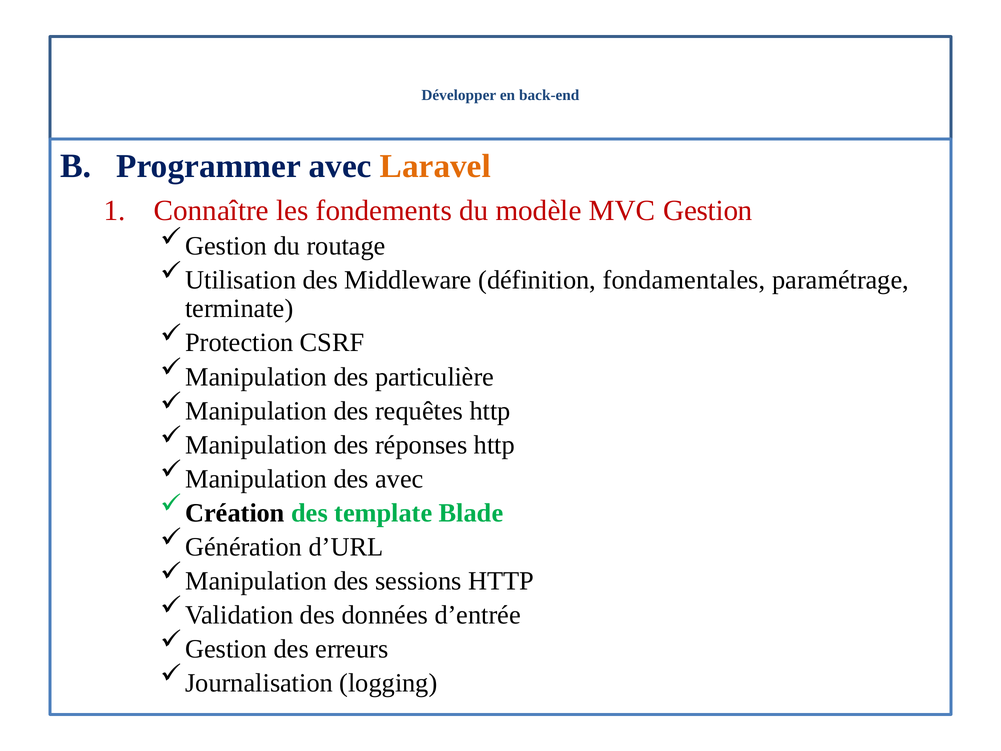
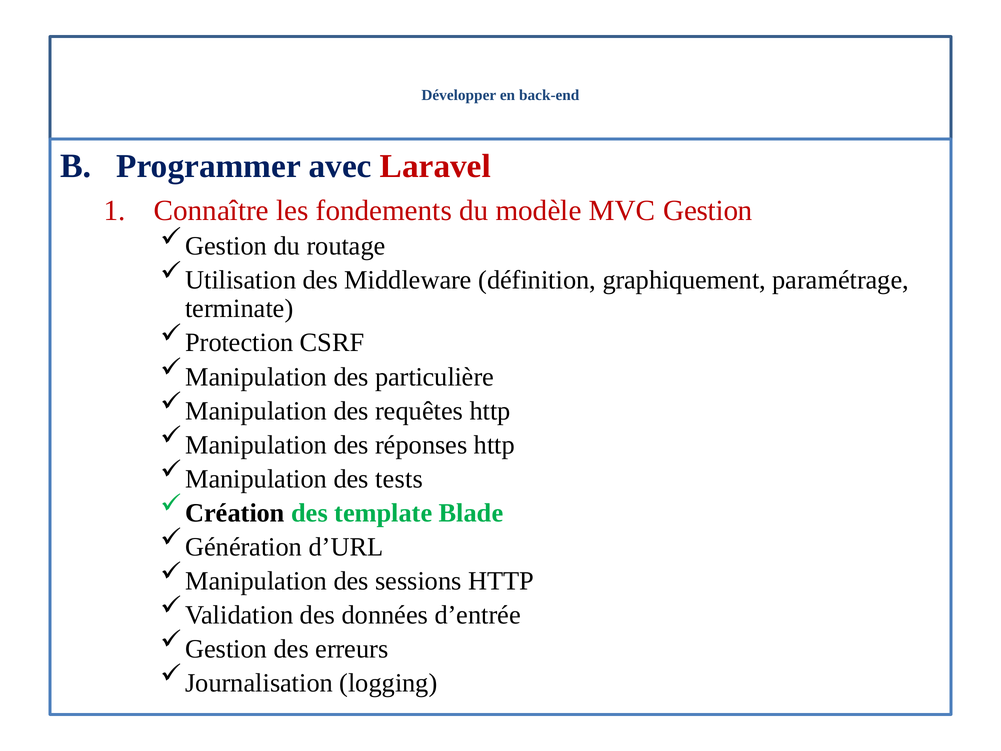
Laravel colour: orange -> red
fondamentales: fondamentales -> graphiquement
des avec: avec -> tests
